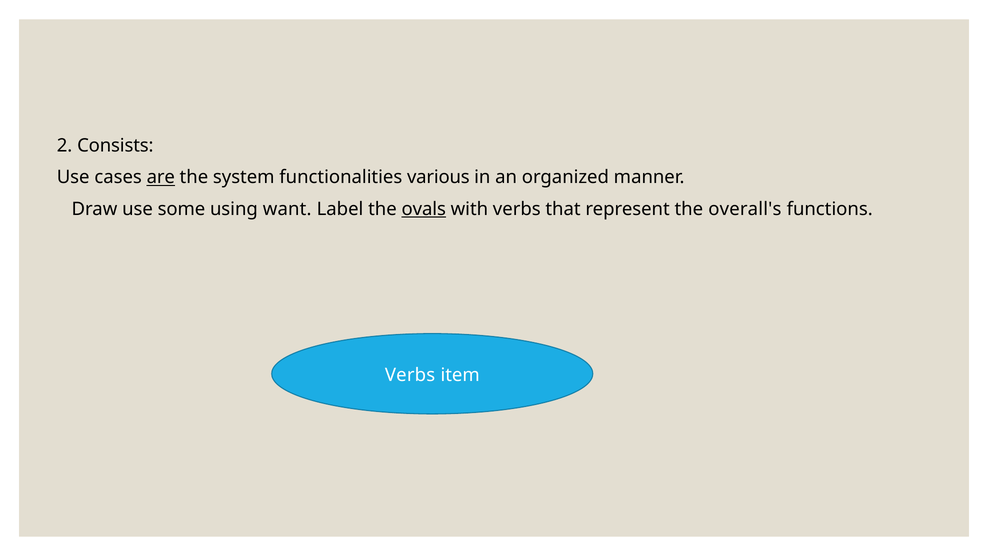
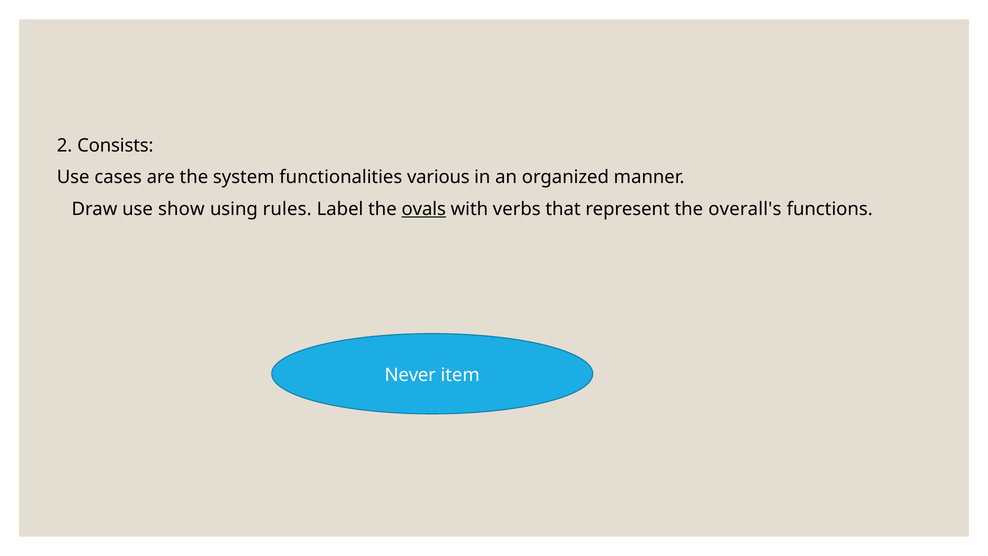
are underline: present -> none
some: some -> show
want: want -> rules
Verbs at (410, 375): Verbs -> Never
